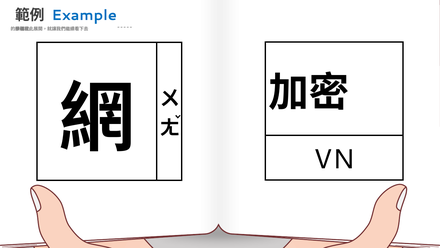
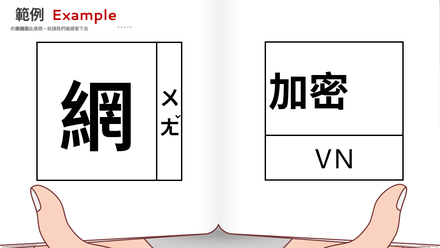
Example colour: blue -> red
